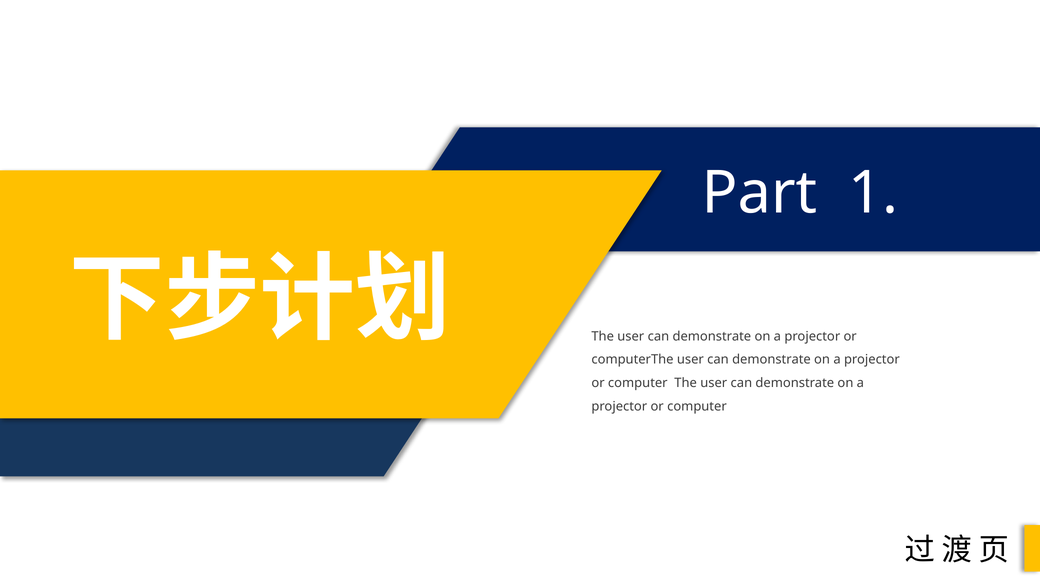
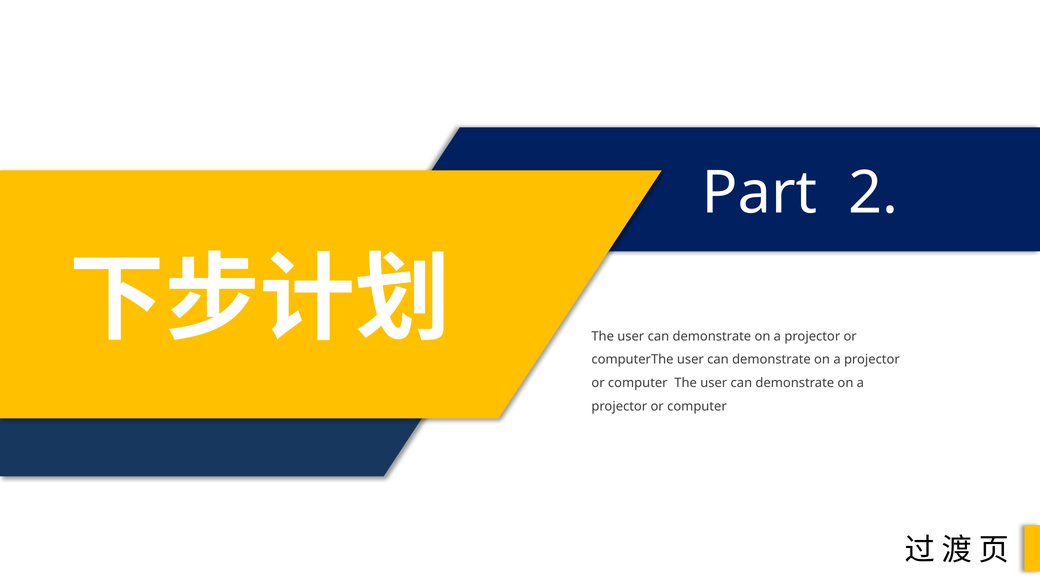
1: 1 -> 2
